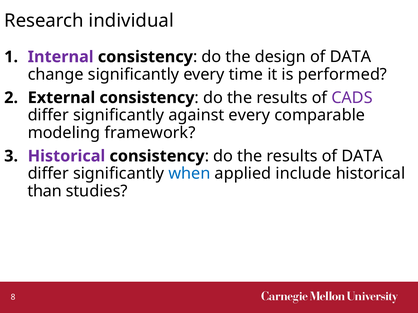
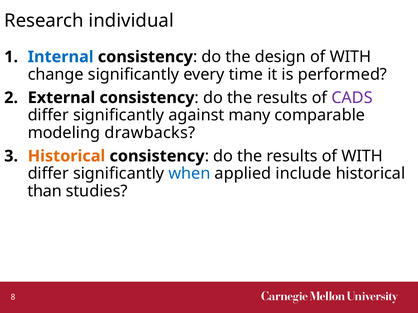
Internal colour: purple -> blue
DATA at (350, 57): DATA -> WITH
against every: every -> many
framework: framework -> drawbacks
Historical at (67, 156) colour: purple -> orange
results of DATA: DATA -> WITH
